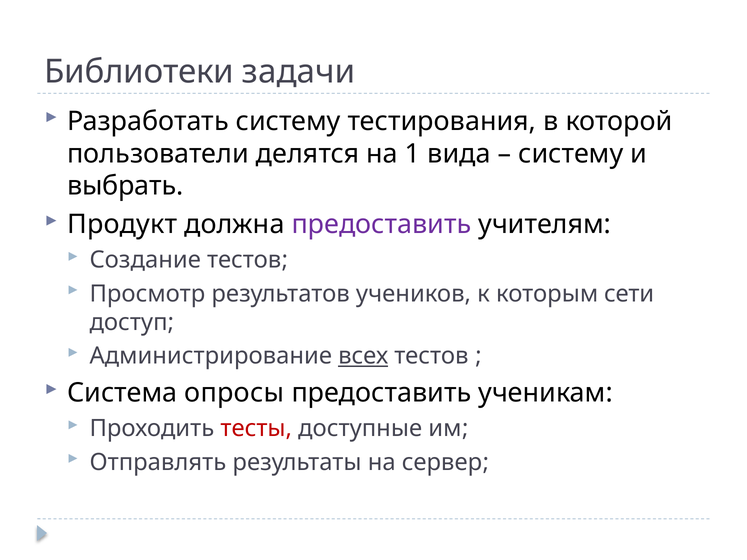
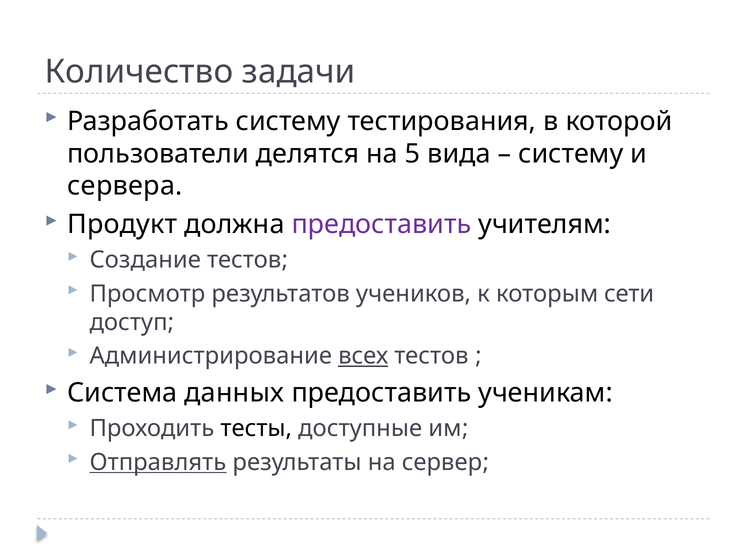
Библиотеки: Библиотеки -> Количество
1: 1 -> 5
выбрать: выбрать -> сервера
опросы: опросы -> данных
тесты colour: red -> black
Отправлять underline: none -> present
